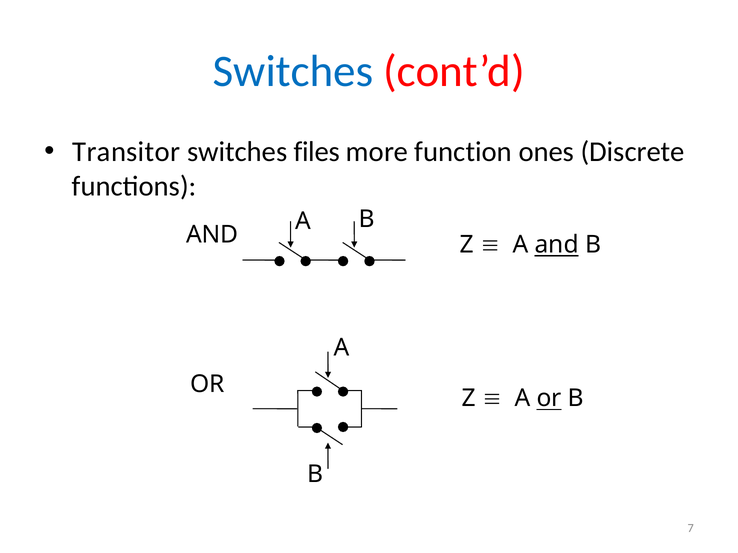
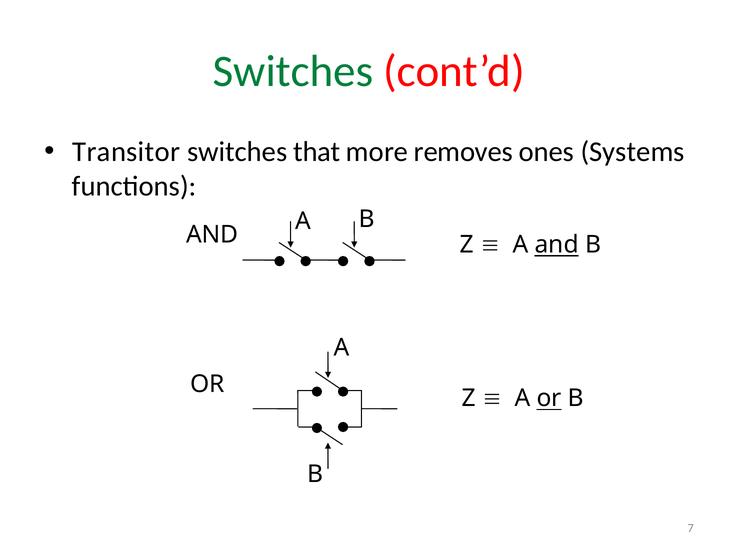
Switches at (293, 71) colour: blue -> green
files: files -> that
function: function -> removes
Discrete: Discrete -> Systems
